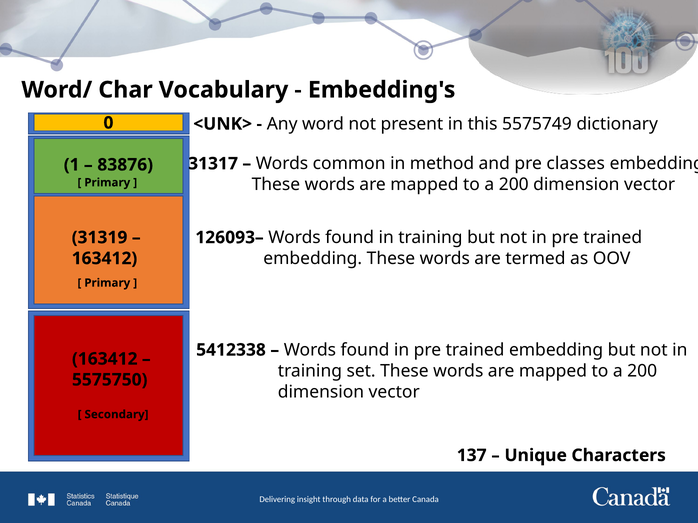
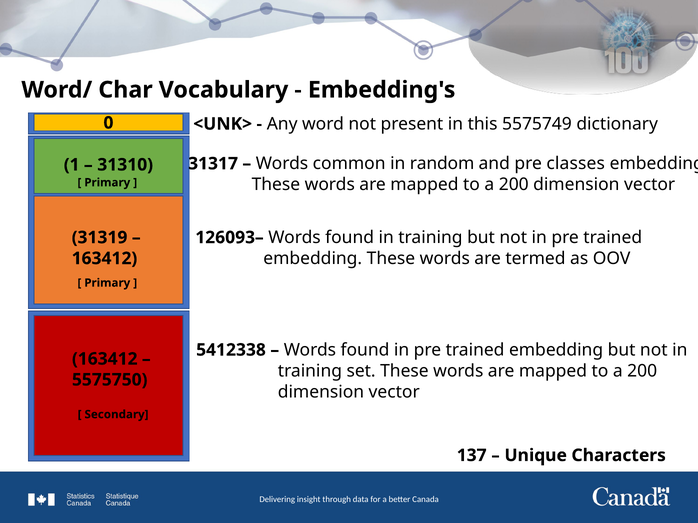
method: method -> random
83876: 83876 -> 31310
